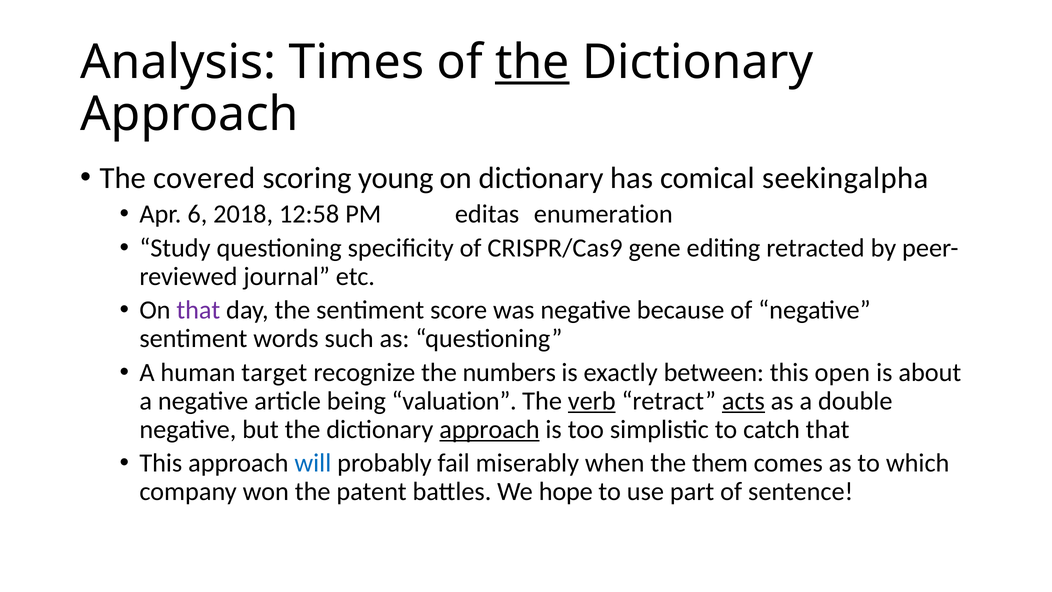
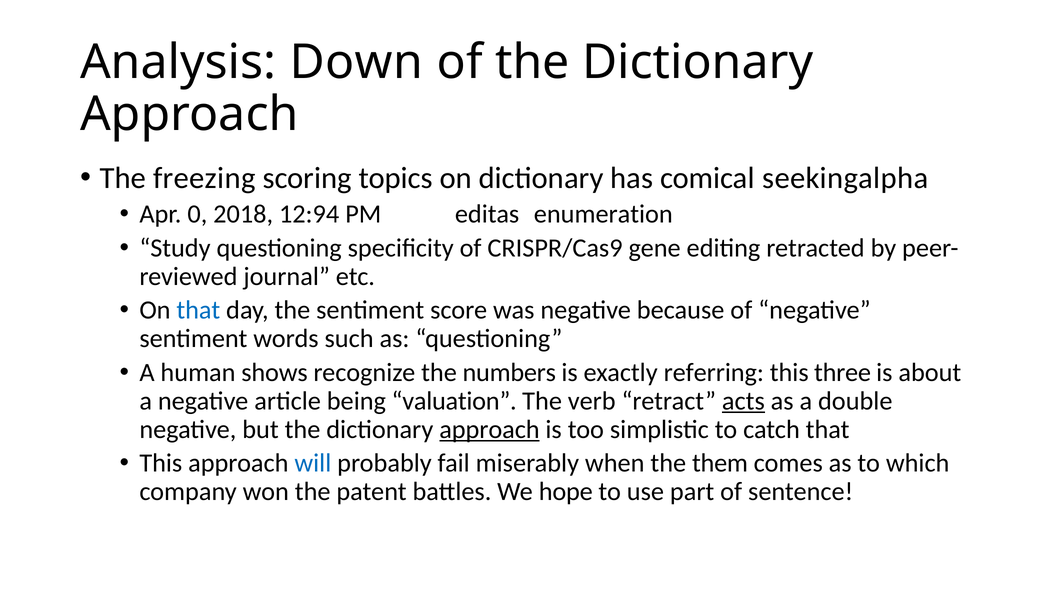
Times: Times -> Down
the at (532, 62) underline: present -> none
covered: covered -> freezing
young: young -> topics
6: 6 -> 0
12:58: 12:58 -> 12:94
that at (198, 310) colour: purple -> blue
target: target -> shows
between: between -> referring
open: open -> three
verb underline: present -> none
